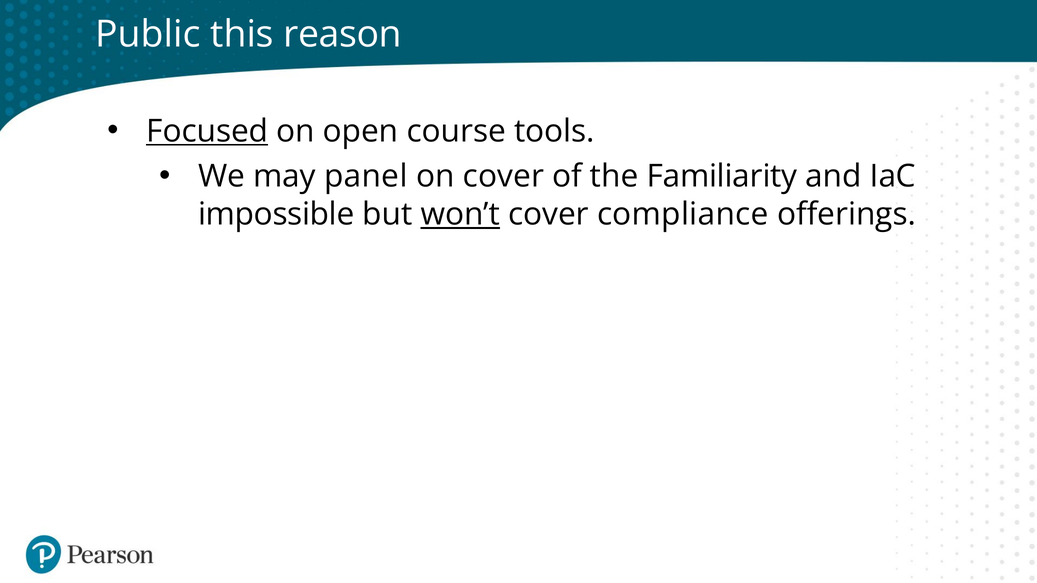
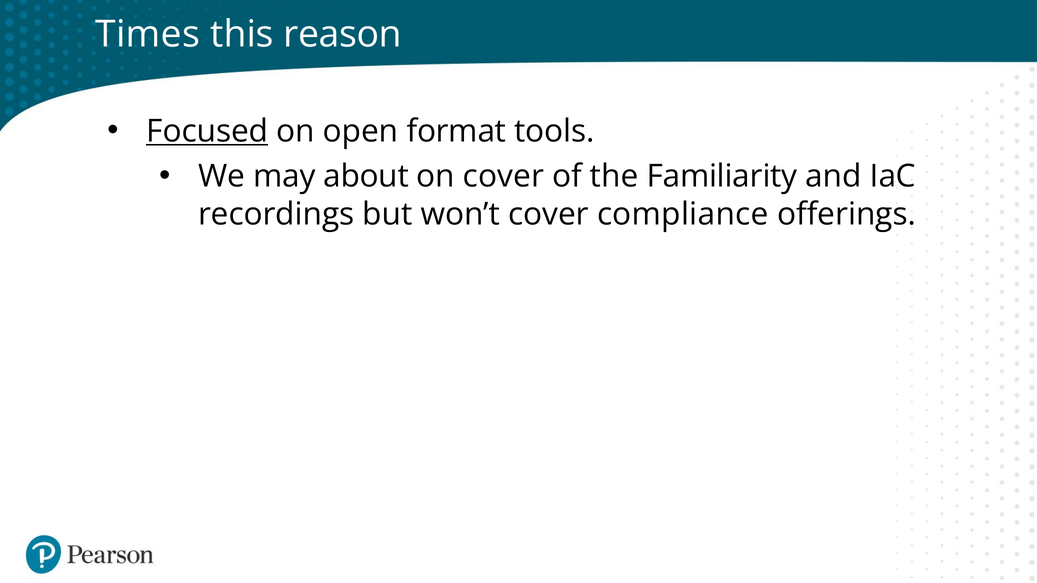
Public: Public -> Times
course: course -> format
panel: panel -> about
impossible: impossible -> recordings
won’t underline: present -> none
